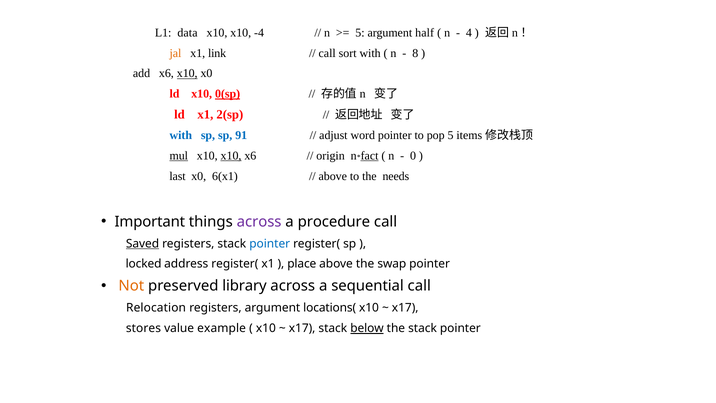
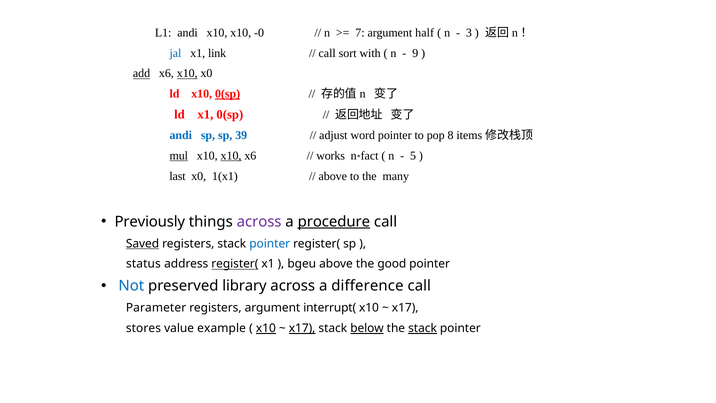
L1 data: data -> andi
-4: -4 -> -0
5 at (360, 33): 5 -> 7
4: 4 -> 3
jal colour: orange -> blue
8: 8 -> 9
add underline: none -> present
x1 2(sp: 2(sp -> 0(sp
with at (181, 135): with -> andi
91: 91 -> 39
pop 5: 5 -> 8
origin: origin -> works
fact underline: present -> none
0: 0 -> 5
6(x1: 6(x1 -> 1(x1
needs: needs -> many
Important: Important -> Previously
procedure underline: none -> present
locked: locked -> status
register( at (235, 264) underline: none -> present
place: place -> bgeu
swap: swap -> good
Not colour: orange -> blue
sequential: sequential -> difference
Relocation: Relocation -> Parameter
locations(: locations( -> interrupt(
x10 at (266, 328) underline: none -> present
x17 at (302, 328) underline: none -> present
stack at (423, 328) underline: none -> present
